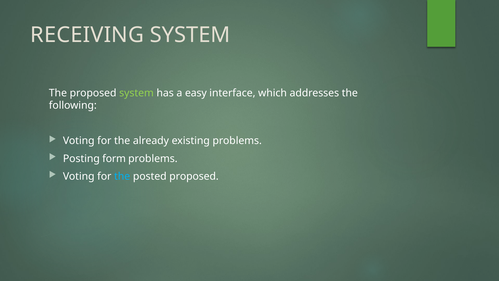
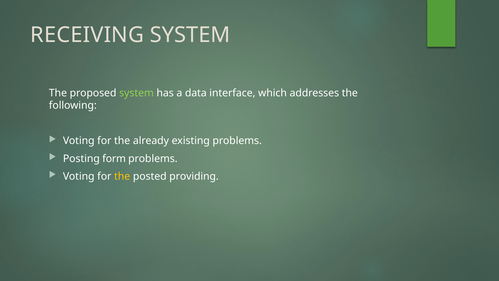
easy: easy -> data
the at (122, 176) colour: light blue -> yellow
posted proposed: proposed -> providing
